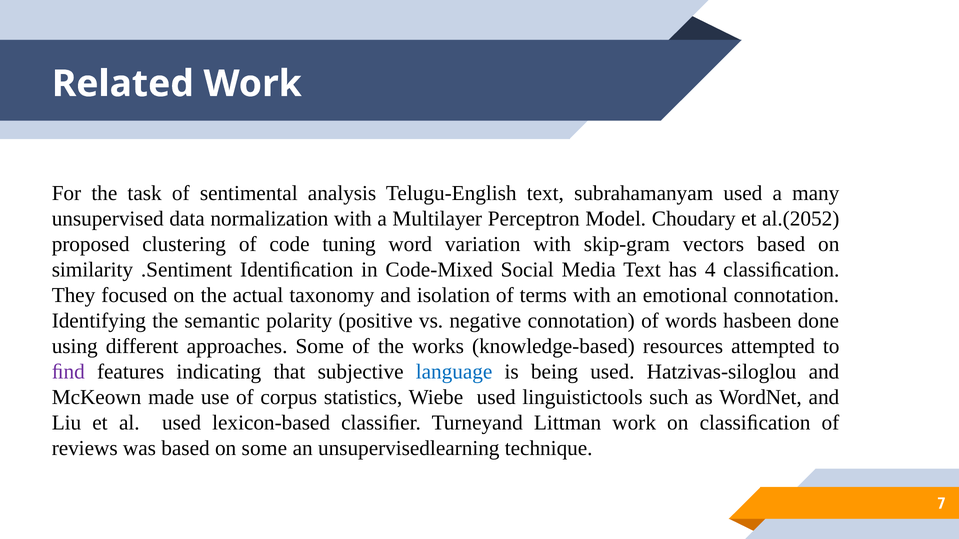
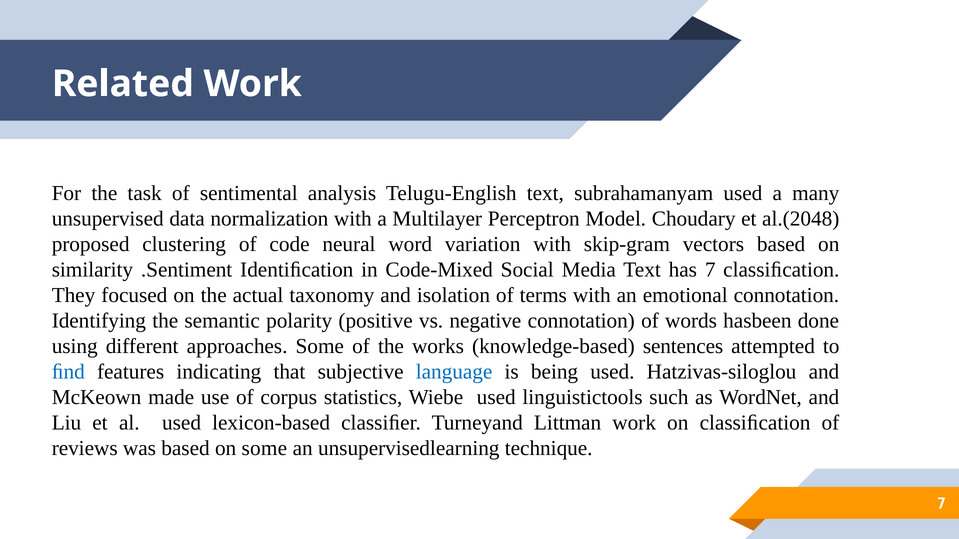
al.(2052: al.(2052 -> al.(2048
tuning: tuning -> neural
has 4: 4 -> 7
resources: resources -> sentences
ﬁnd colour: purple -> blue
